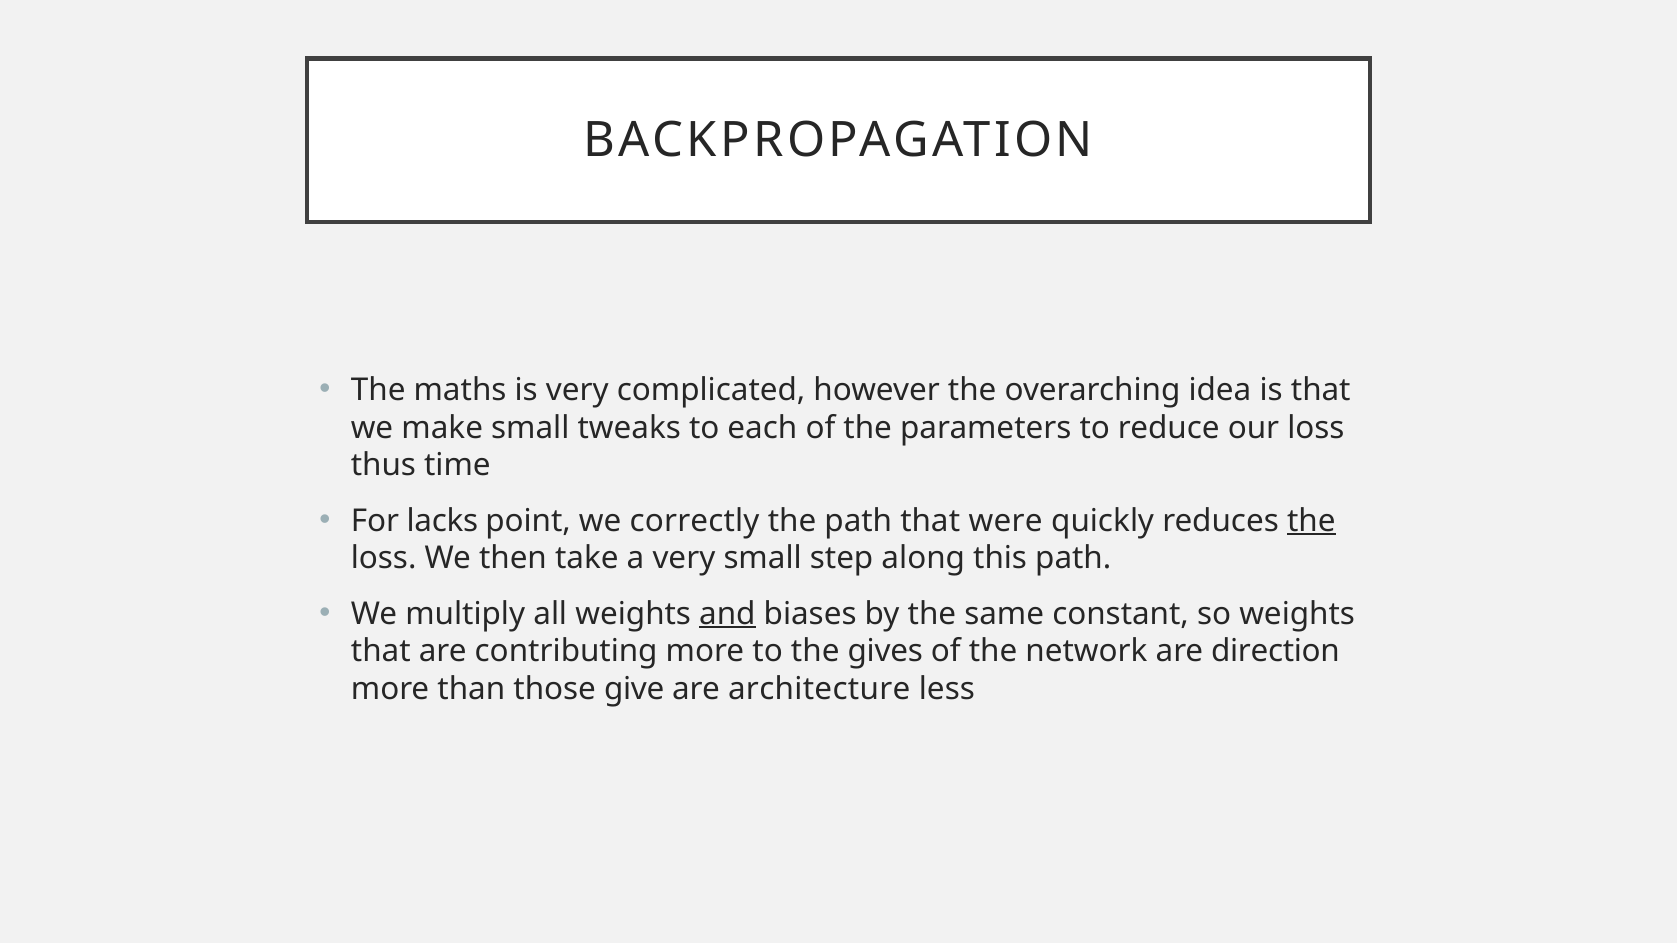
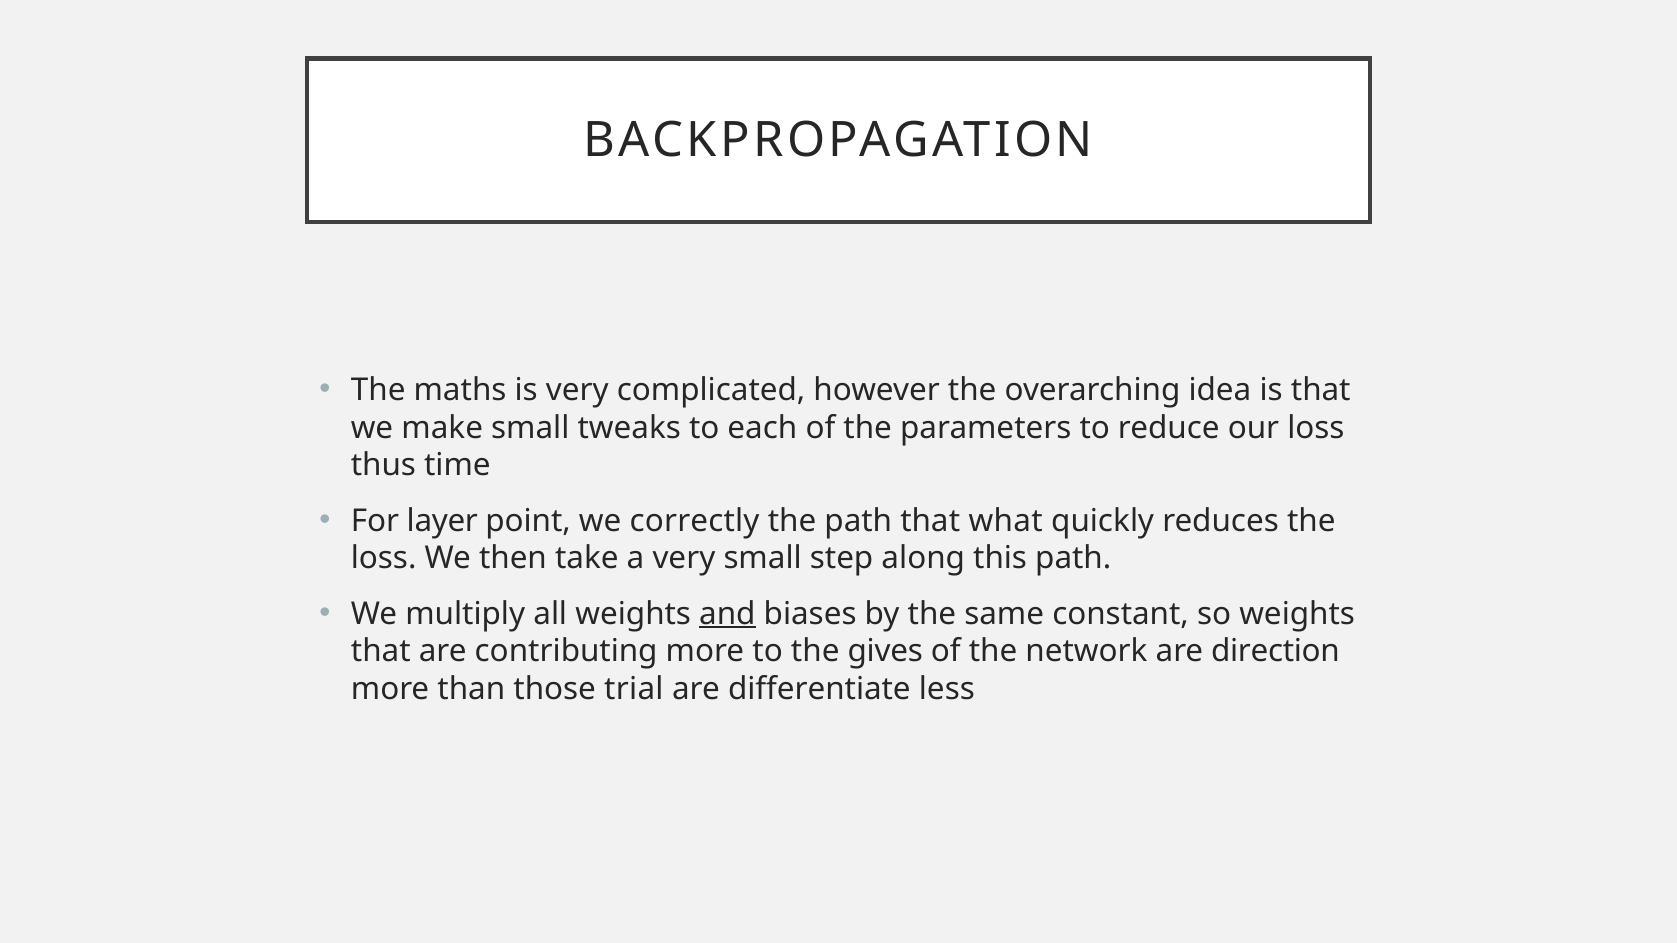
lacks: lacks -> layer
were: were -> what
the at (1311, 521) underline: present -> none
give: give -> trial
architecture: architecture -> differentiate
